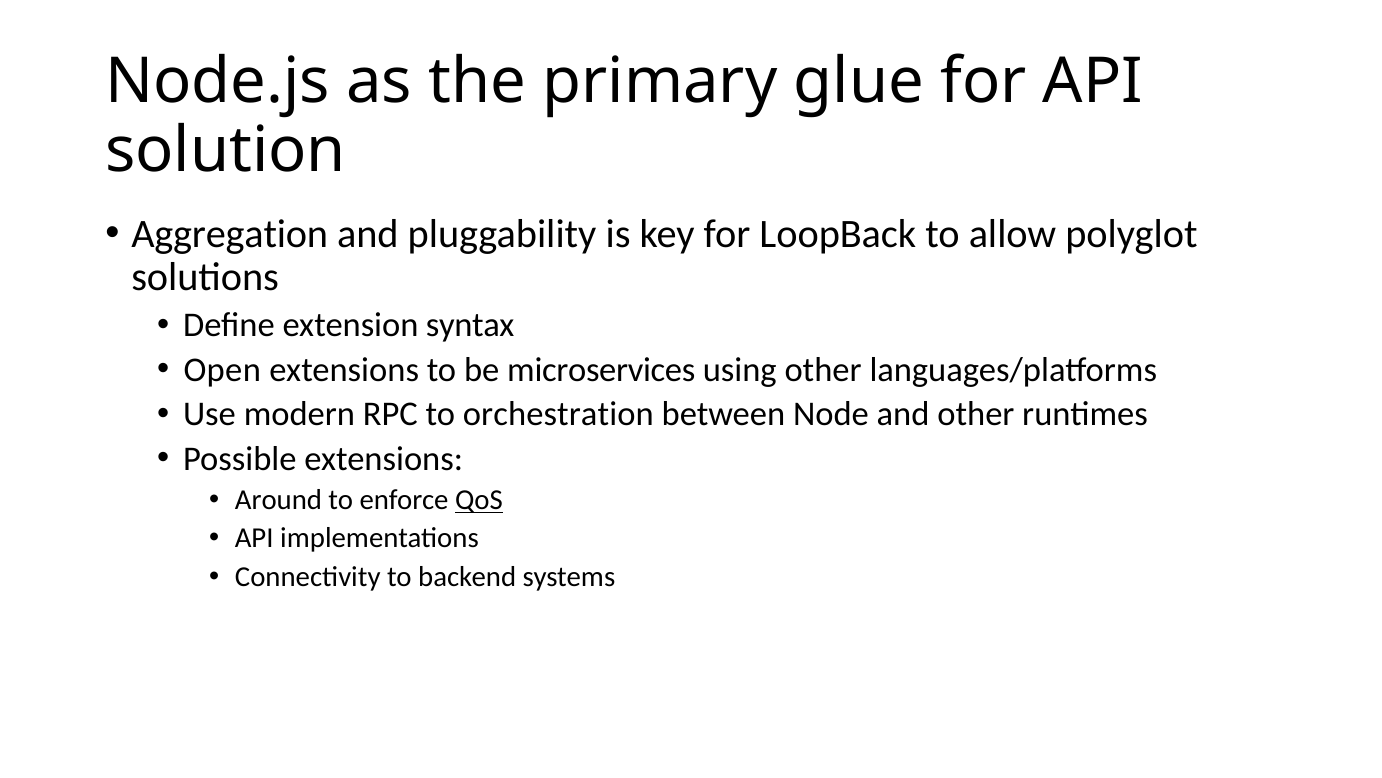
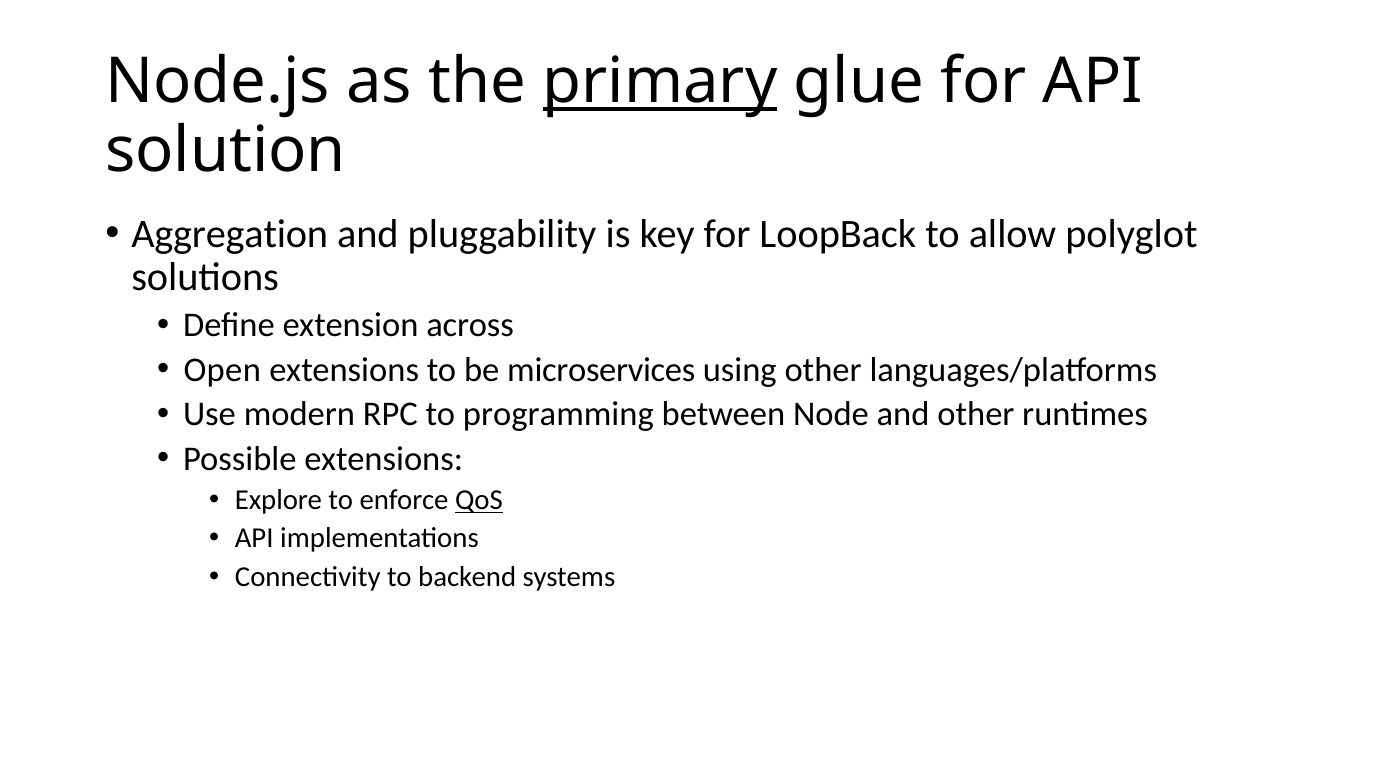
primary underline: none -> present
syntax: syntax -> across
orchestration: orchestration -> programming
Around: Around -> Explore
